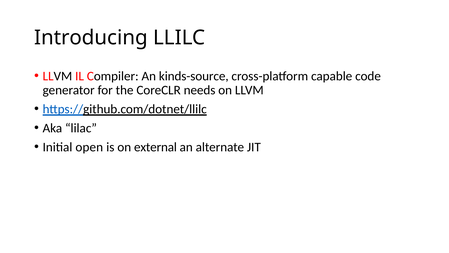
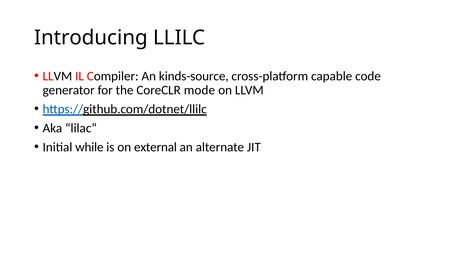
needs: needs -> mode
open: open -> while
